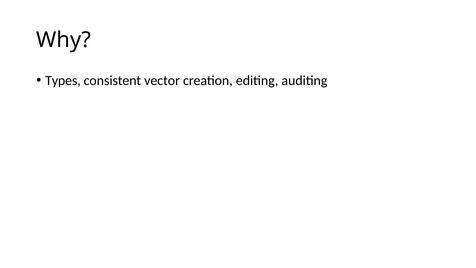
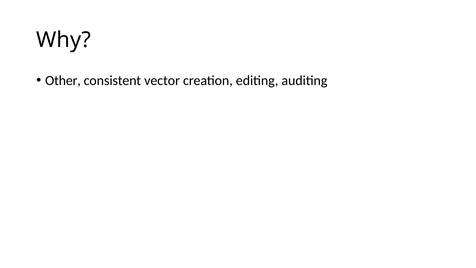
Types: Types -> Other
